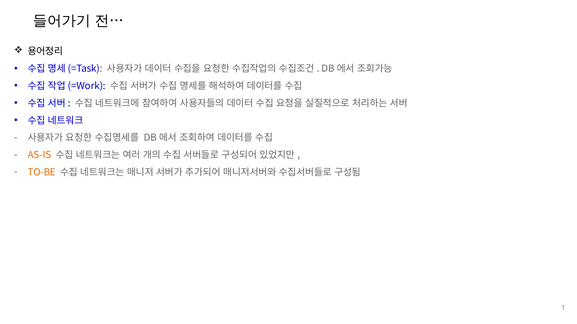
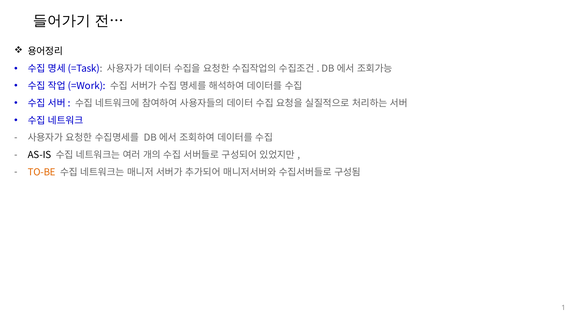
AS-IS colour: orange -> black
